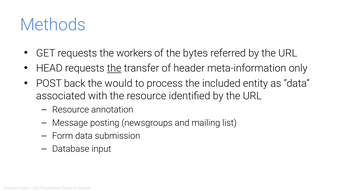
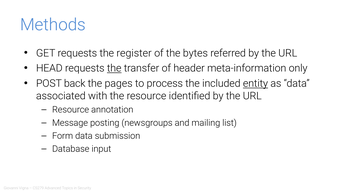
workers: workers -> register
would: would -> pages
entity underline: none -> present
